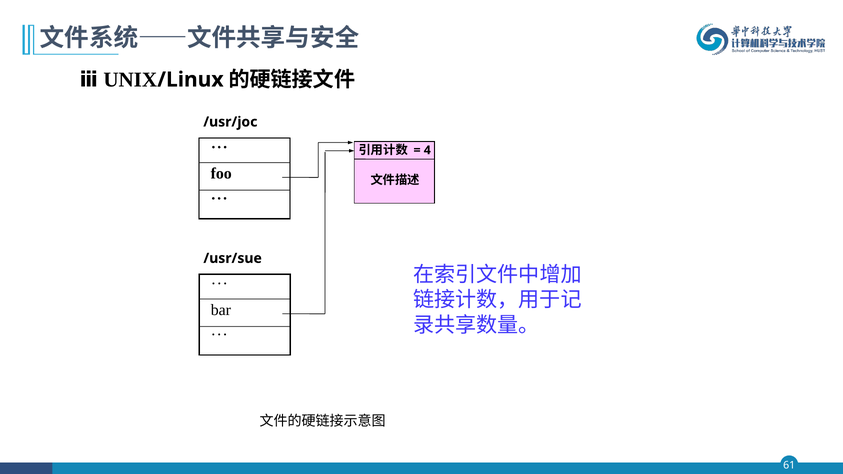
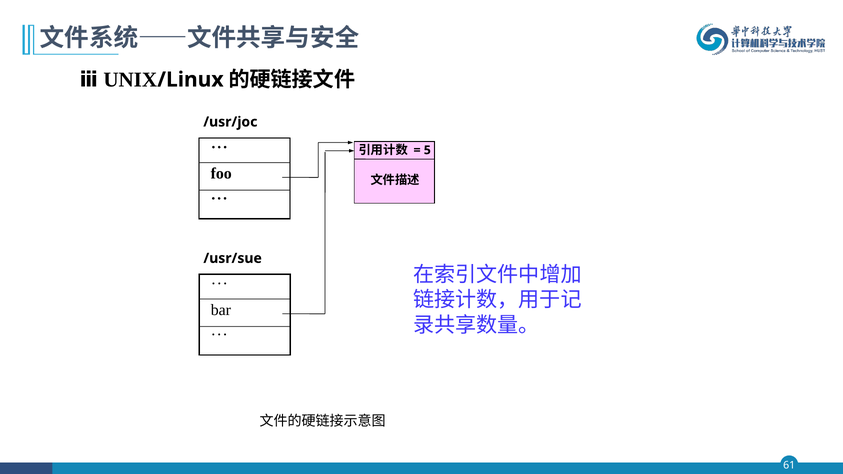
4: 4 -> 5
